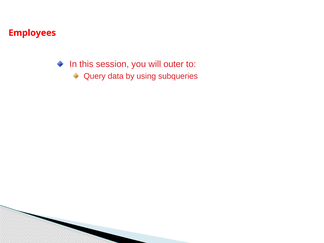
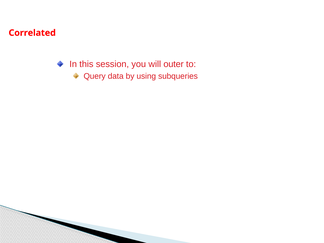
Employees: Employees -> Correlated
